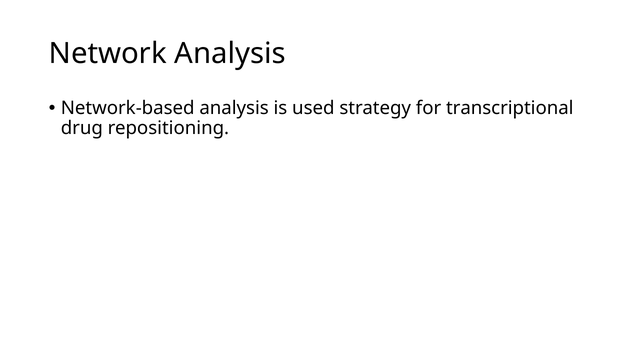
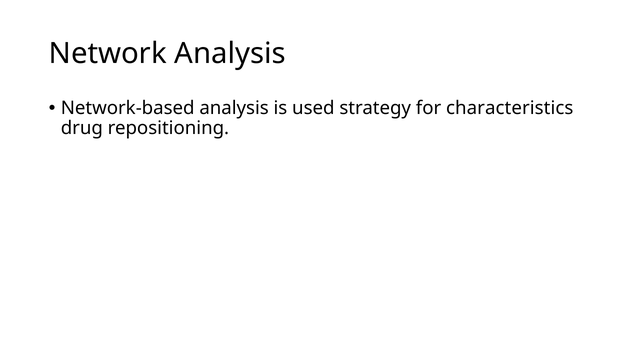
transcriptional: transcriptional -> characteristics
